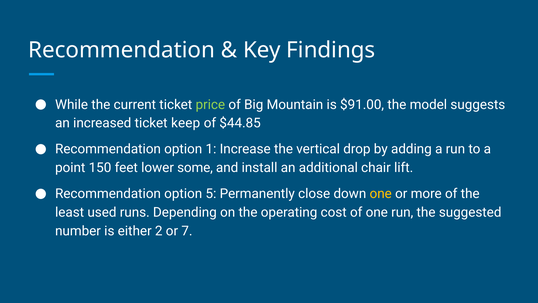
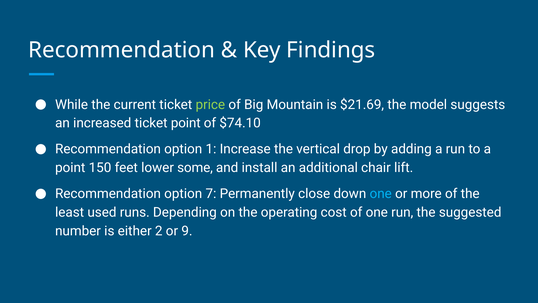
$91.00: $91.00 -> $21.69
ticket keep: keep -> point
$44.85: $44.85 -> $74.10
5: 5 -> 7
one at (381, 194) colour: yellow -> light blue
7: 7 -> 9
